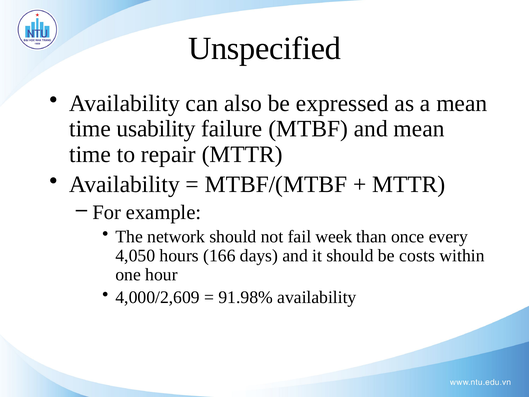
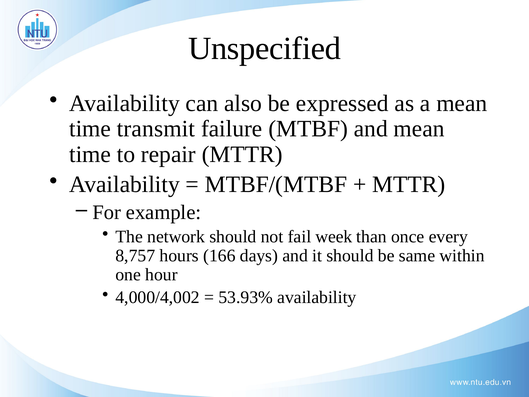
usability: usability -> transmit
4,050: 4,050 -> 8,757
costs: costs -> same
4,000/2,609: 4,000/2,609 -> 4,000/4,002
91.98%: 91.98% -> 53.93%
